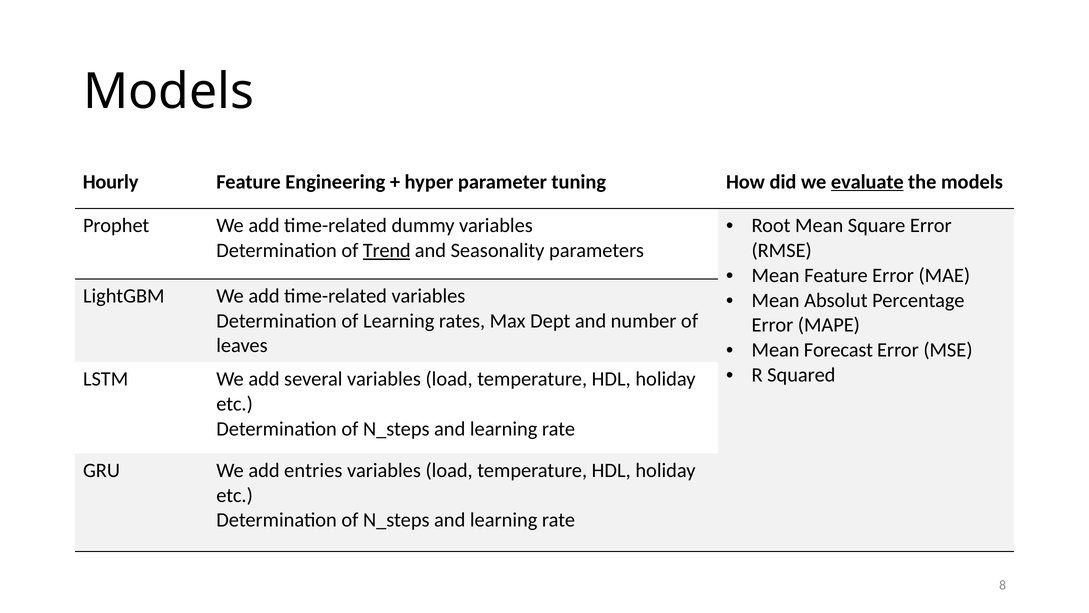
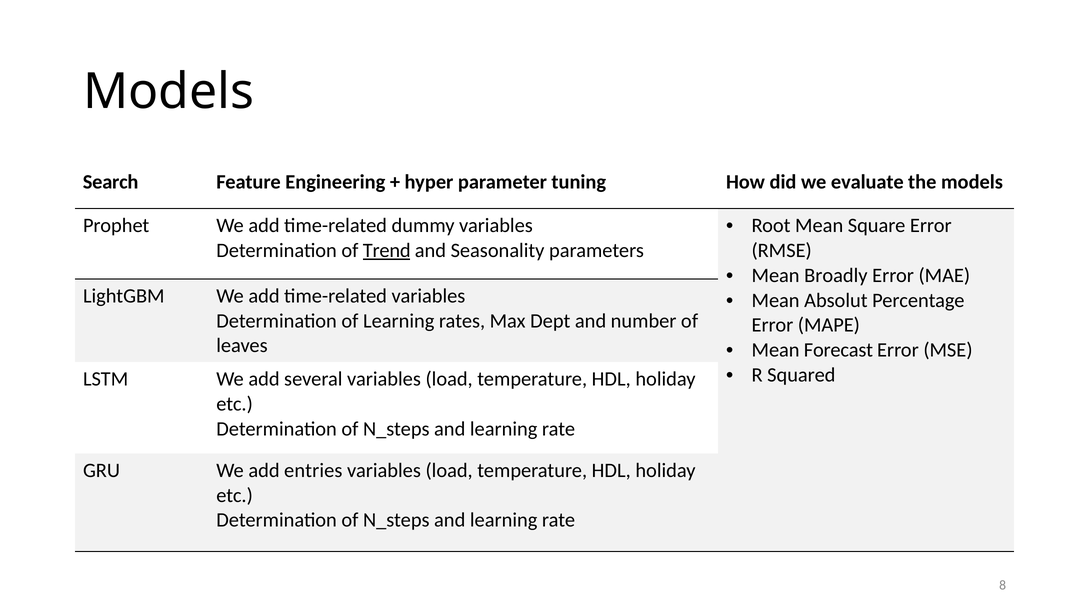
Hourly: Hourly -> Search
evaluate underline: present -> none
Mean Feature: Feature -> Broadly
